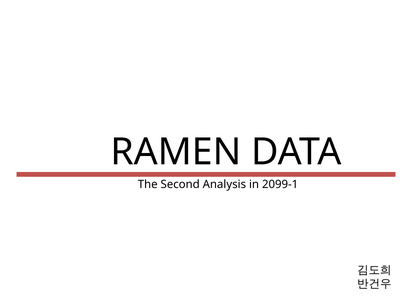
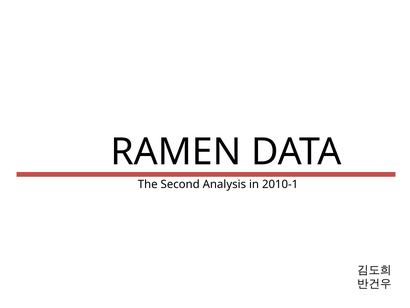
2099-1: 2099-1 -> 2010-1
